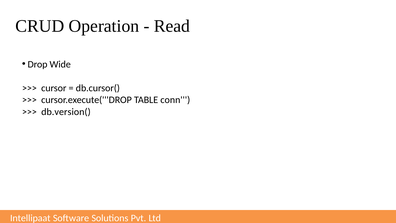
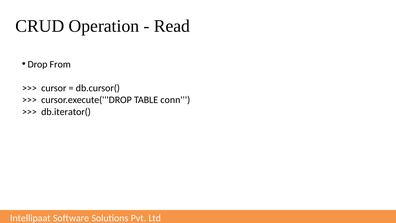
Wide: Wide -> From
db.version(: db.version( -> db.iterator(
